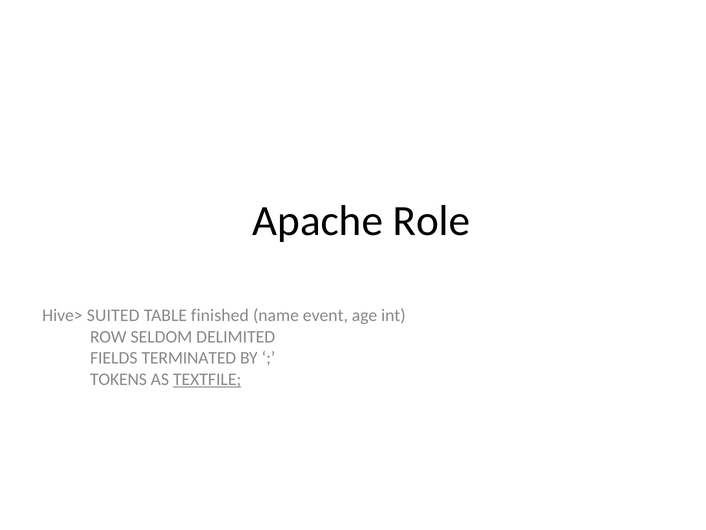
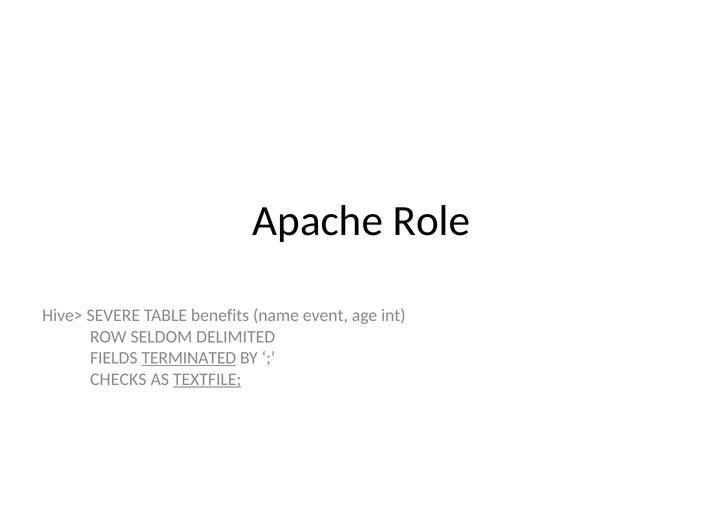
SUITED: SUITED -> SEVERE
finished: finished -> benefits
TERMINATED underline: none -> present
TOKENS: TOKENS -> CHECKS
